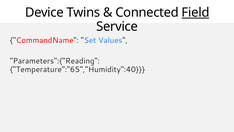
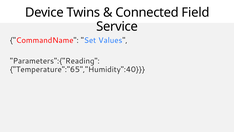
Field underline: present -> none
